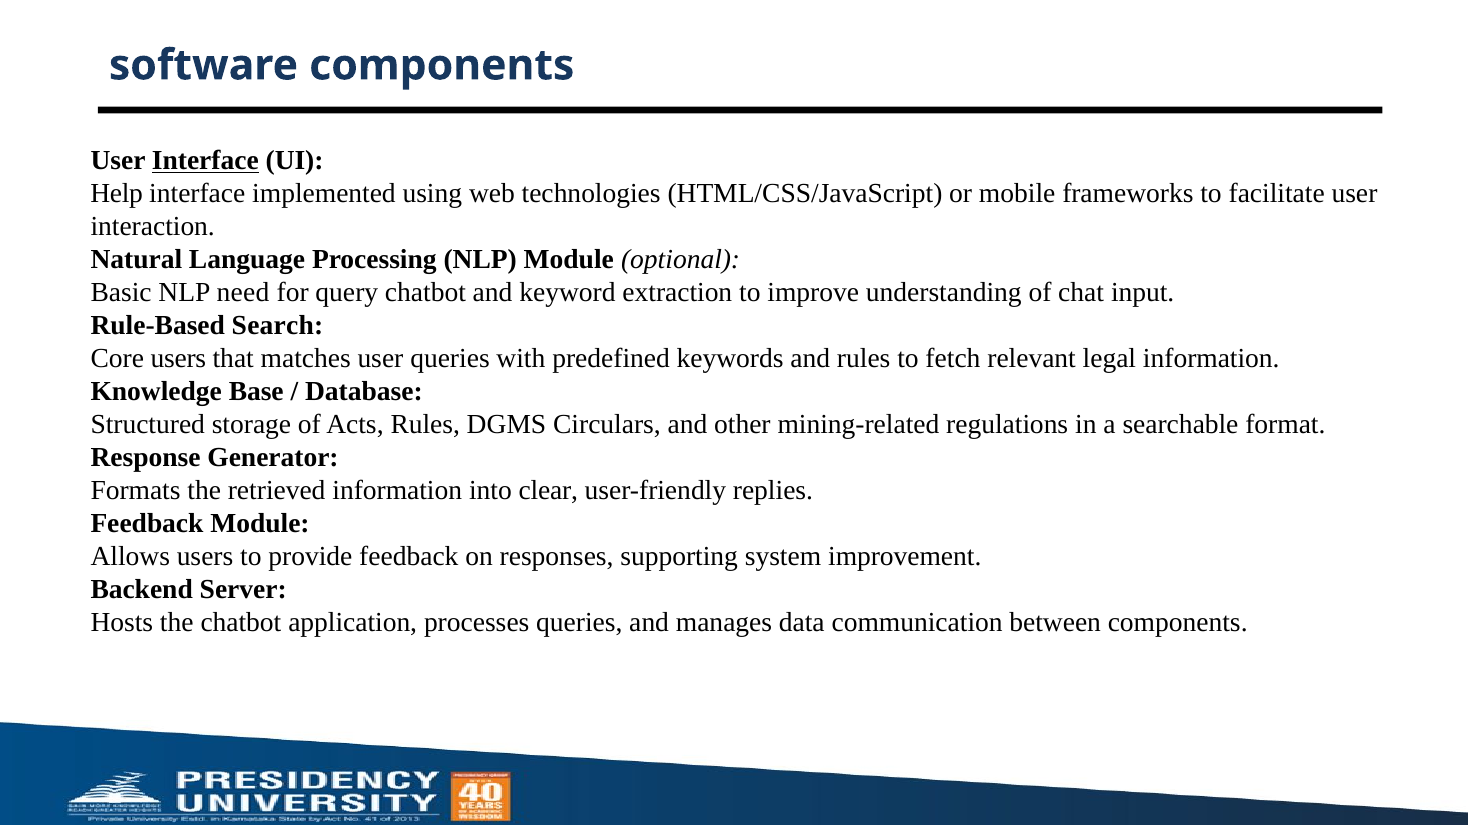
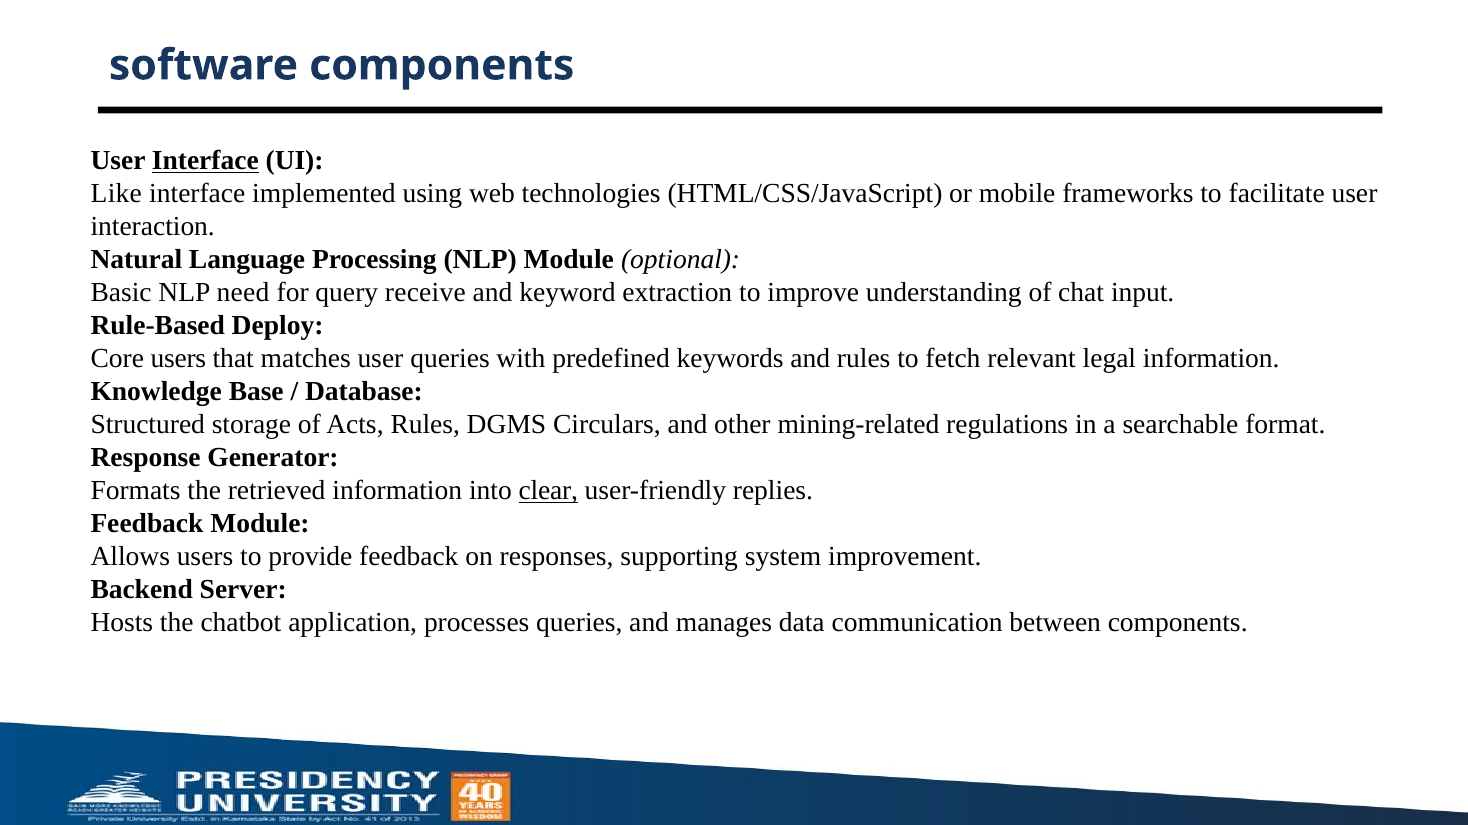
Help: Help -> Like
query chatbot: chatbot -> receive
Search: Search -> Deploy
clear underline: none -> present
